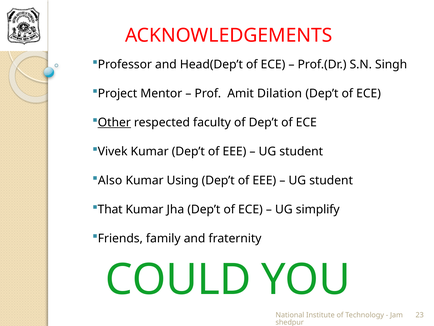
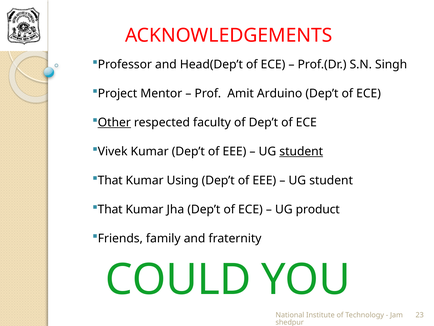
Dilation: Dilation -> Arduino
student at (301, 151) underline: none -> present
Also at (110, 180): Also -> That
simplify: simplify -> product
